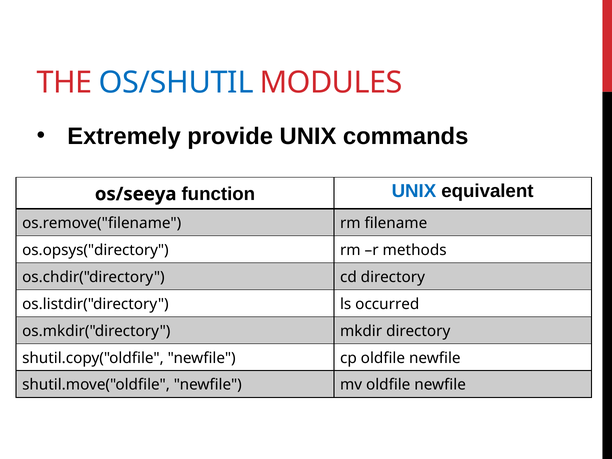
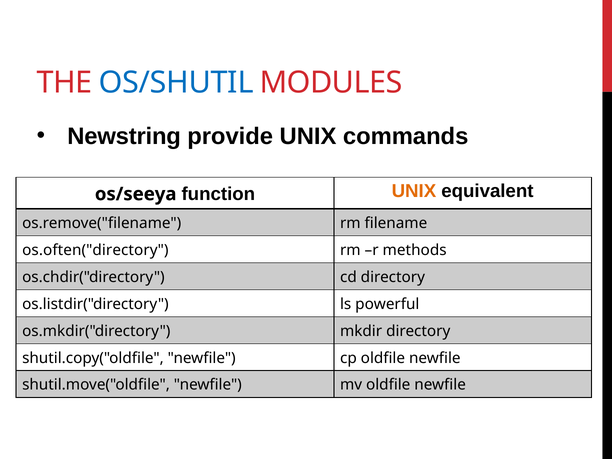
Extremely: Extremely -> Newstring
UNIX at (414, 191) colour: blue -> orange
os.opsys("directory: os.opsys("directory -> os.often("directory
occurred: occurred -> powerful
